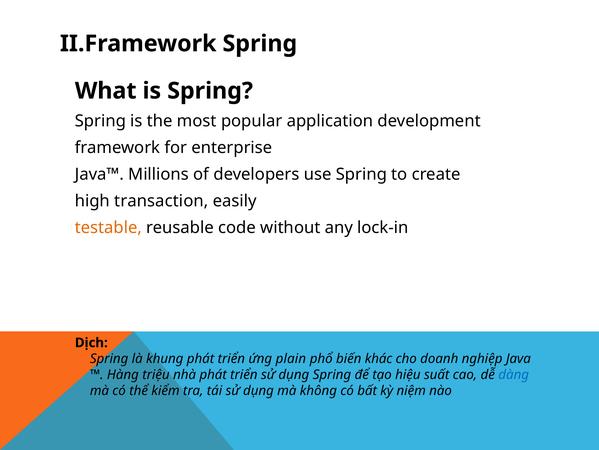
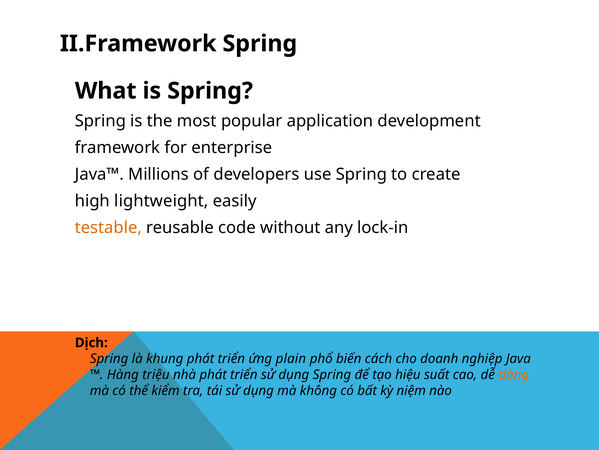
transaction: transaction -> lightweight
khác: khác -> cách
dàng colour: blue -> orange
